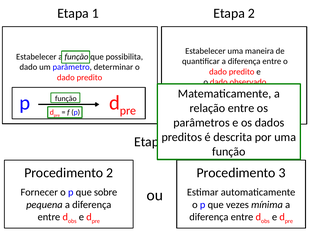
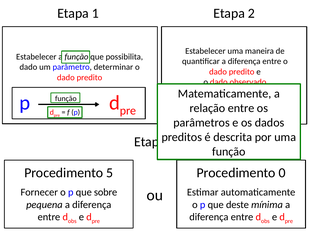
Procedimento 2: 2 -> 5
Procedimento 3: 3 -> 0
vezes: vezes -> deste
